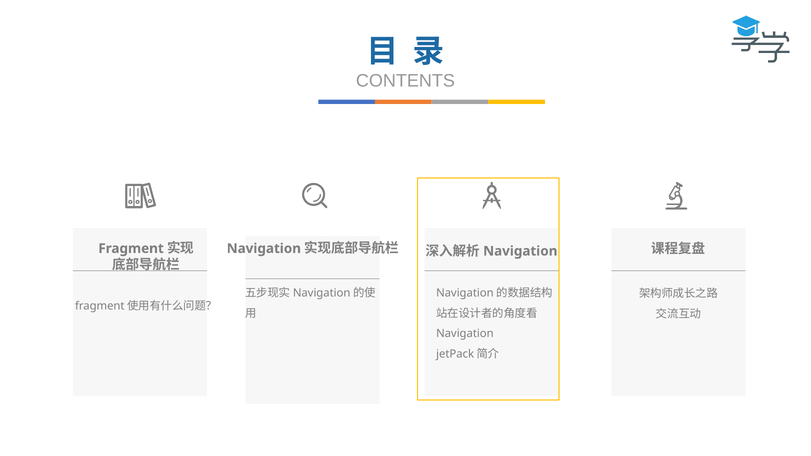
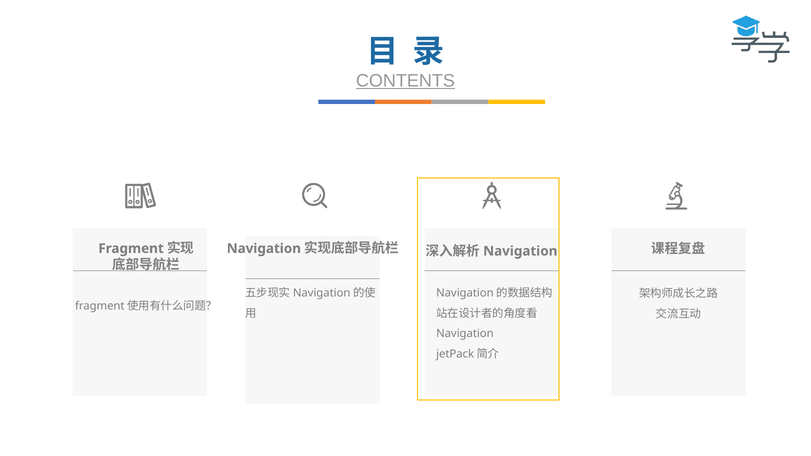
CONTENTS underline: none -> present
